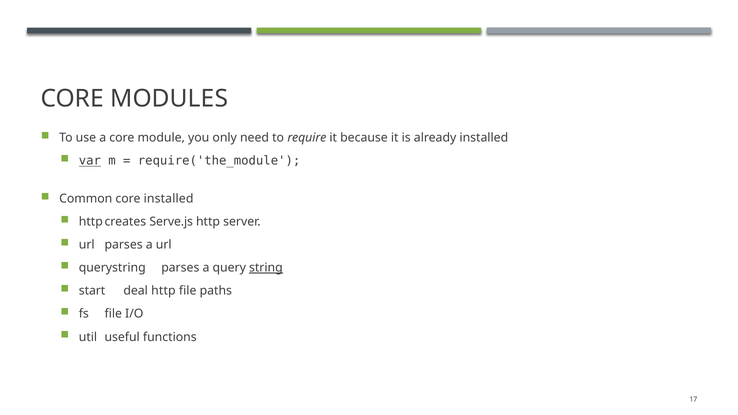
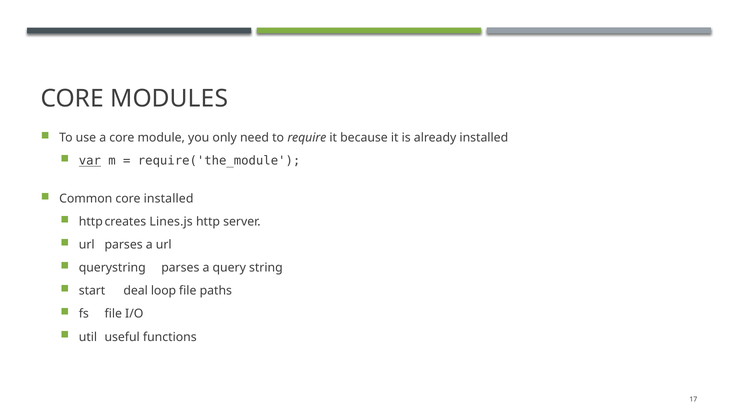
Serve.js: Serve.js -> Lines.js
string underline: present -> none
deal http: http -> loop
